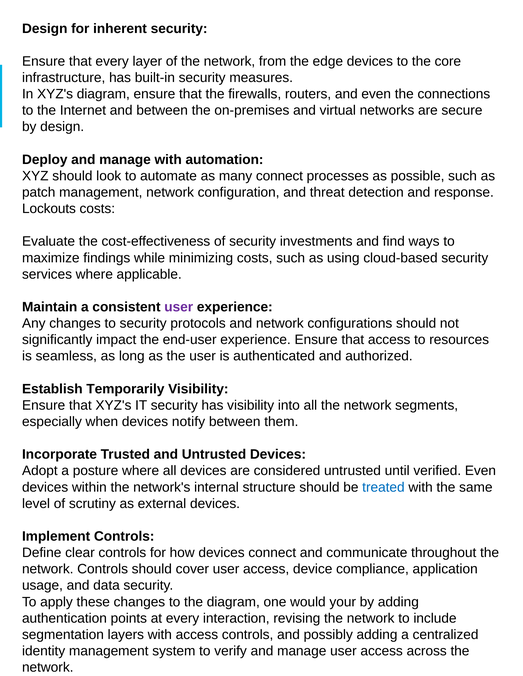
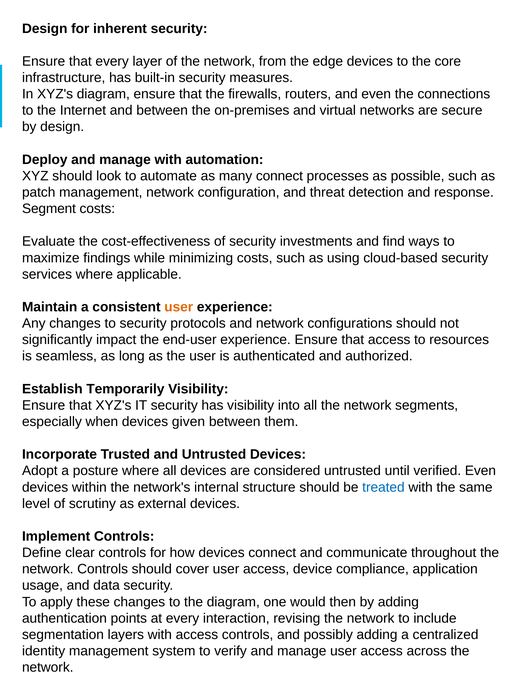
Lockouts: Lockouts -> Segment
user at (179, 307) colour: purple -> orange
notify: notify -> given
your: your -> then
